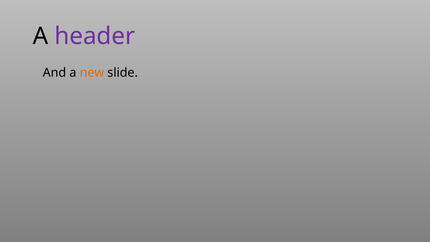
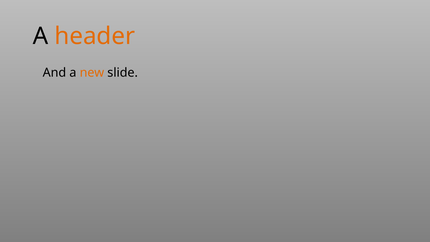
header colour: purple -> orange
